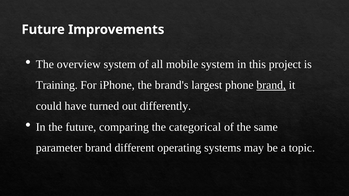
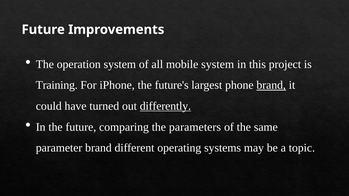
overview: overview -> operation
brand's: brand's -> future's
differently underline: none -> present
categorical: categorical -> parameters
